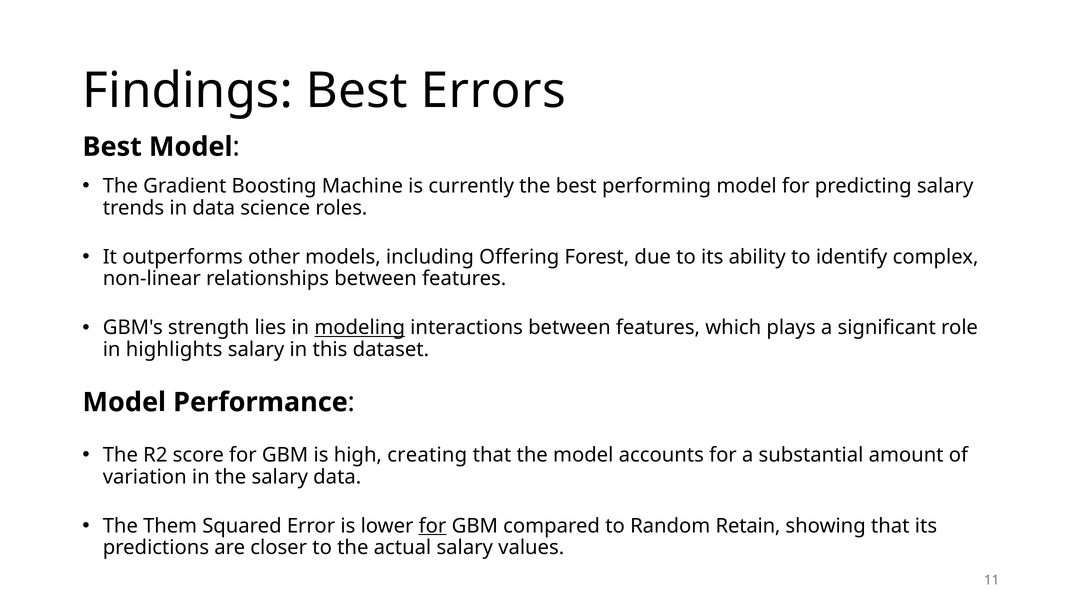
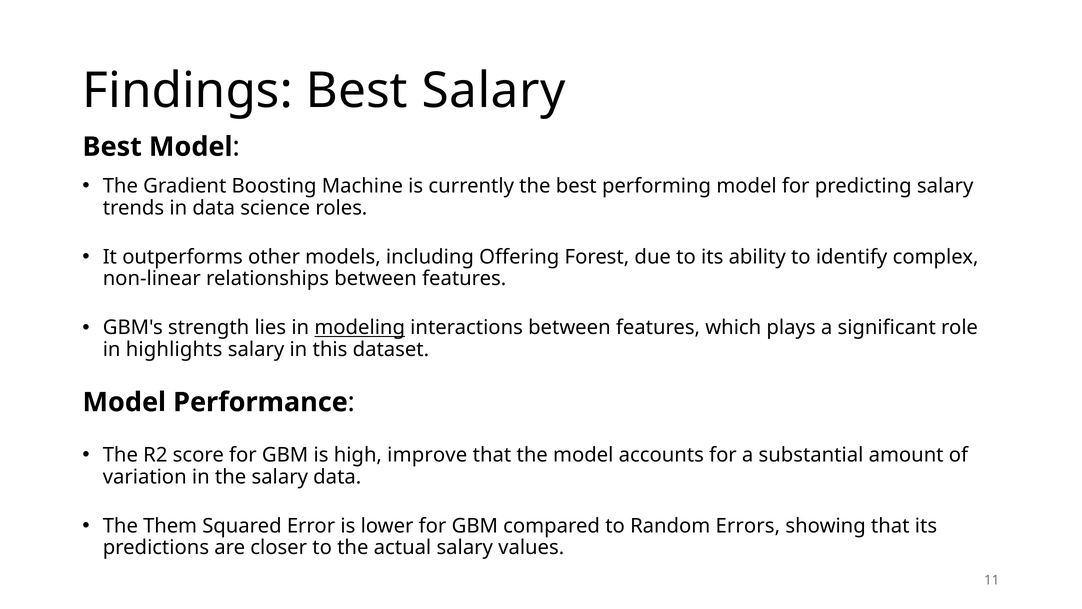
Best Errors: Errors -> Salary
creating: creating -> improve
for at (433, 526) underline: present -> none
Retain: Retain -> Errors
